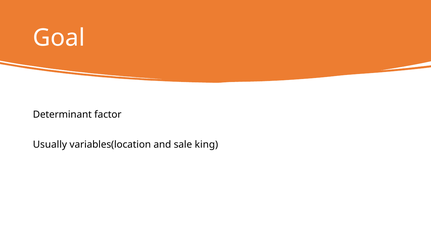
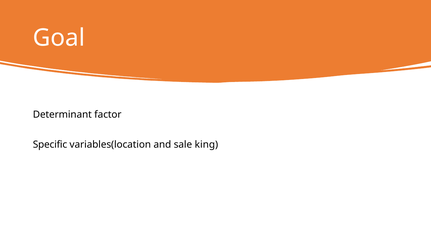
Usually: Usually -> Specific
